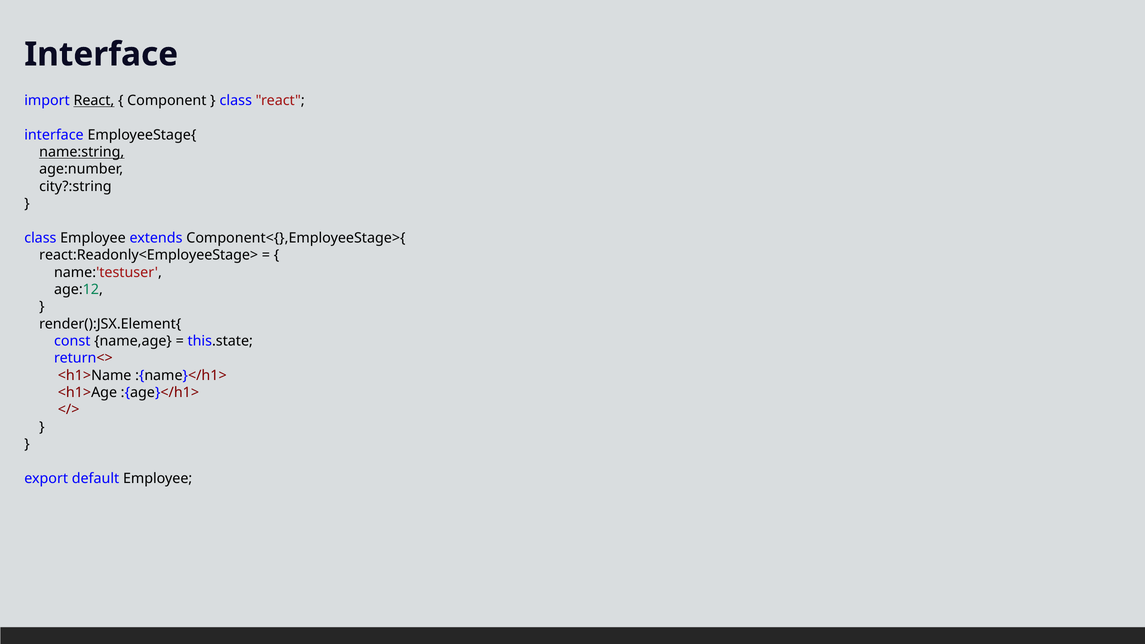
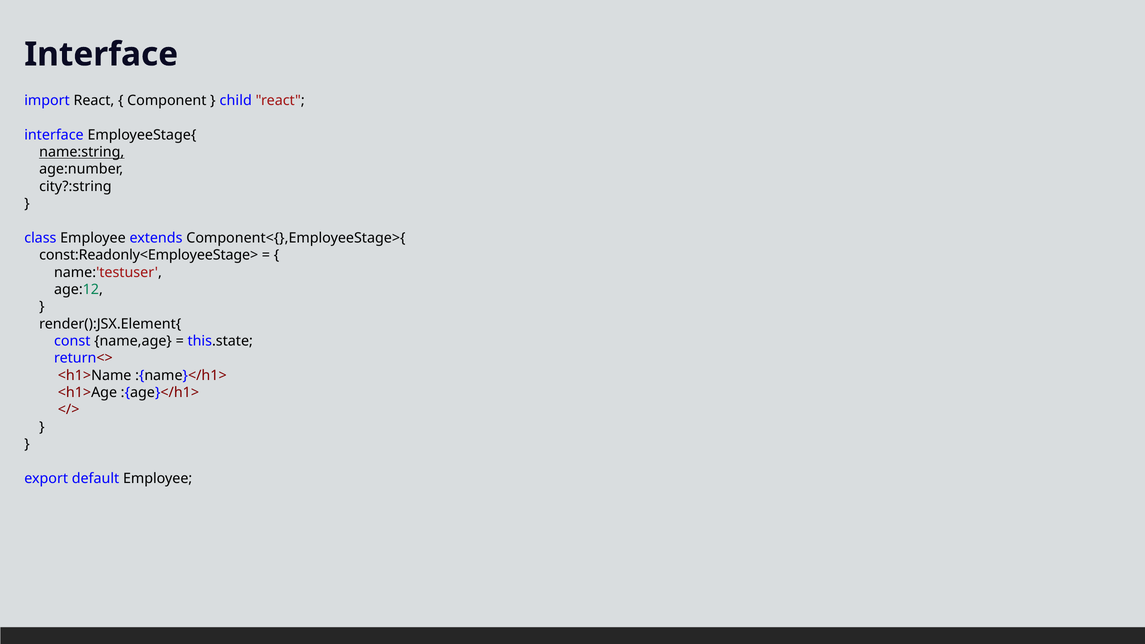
React at (94, 101) underline: present -> none
class at (236, 101): class -> child
react:Readonly<EmployeeStage>: react:Readonly<EmployeeStage> -> const:Readonly<EmployeeStage>
